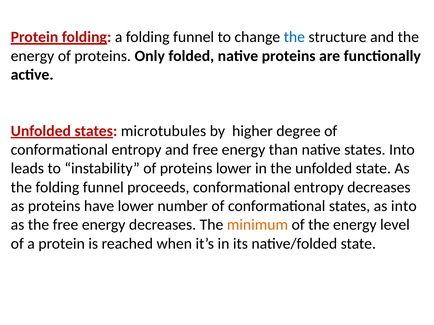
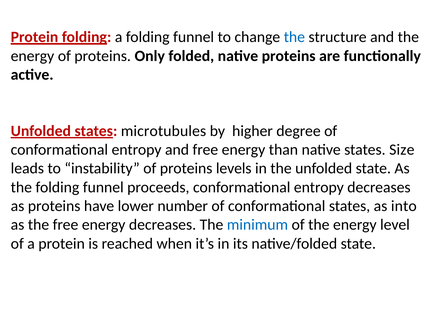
states Into: Into -> Size
proteins lower: lower -> levels
minimum colour: orange -> blue
